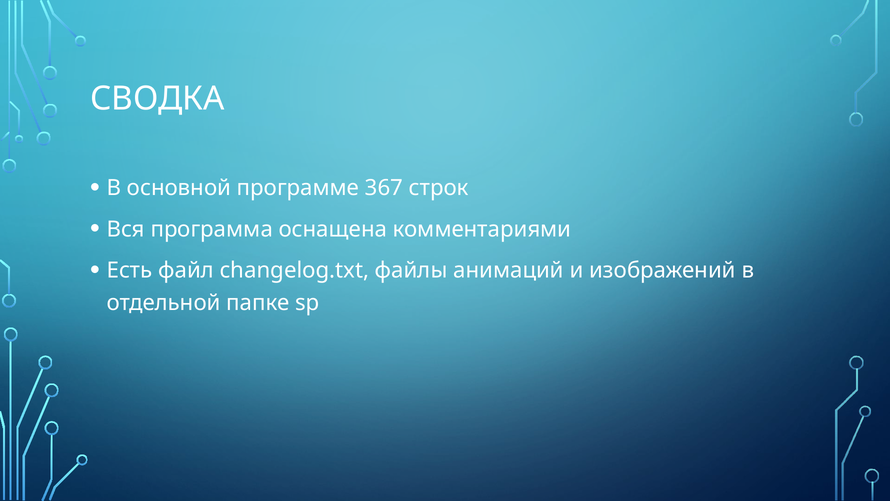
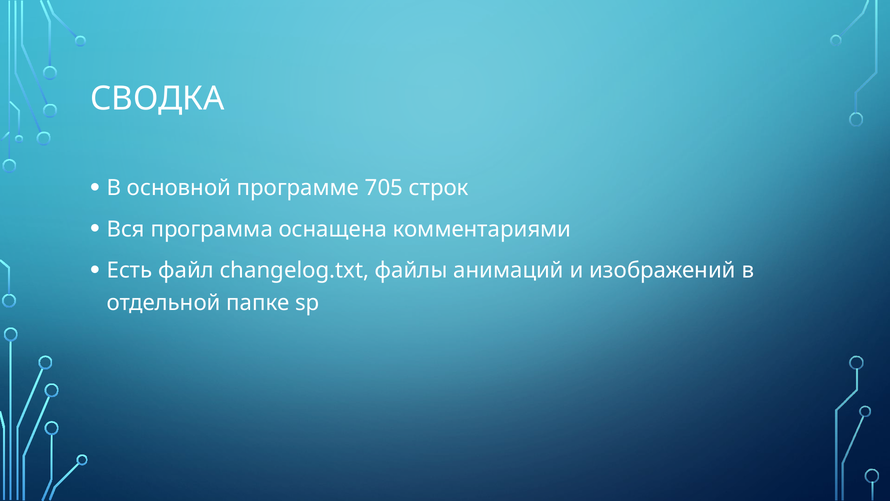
367: 367 -> 705
